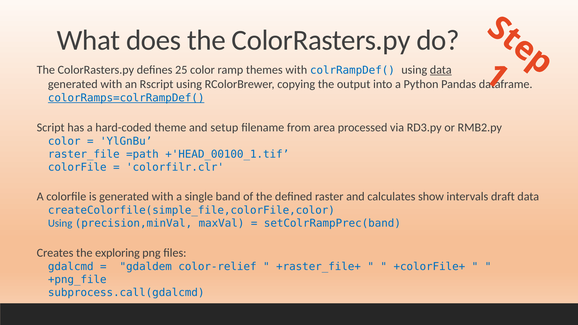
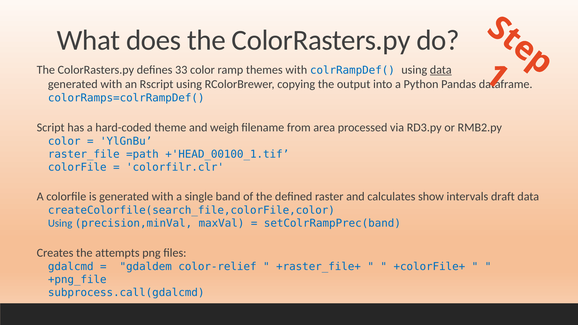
25: 25 -> 33
colorRamps=colrRampDef( underline: present -> none
setup: setup -> weigh
createColorfile(simple_file,colorFile,color: createColorfile(simple_file,colorFile,color -> createColorfile(search_file,colorFile,color
exploring: exploring -> attempts
